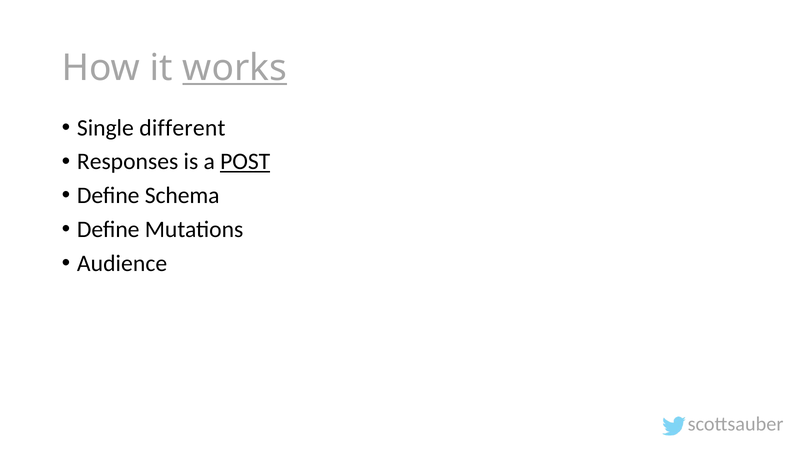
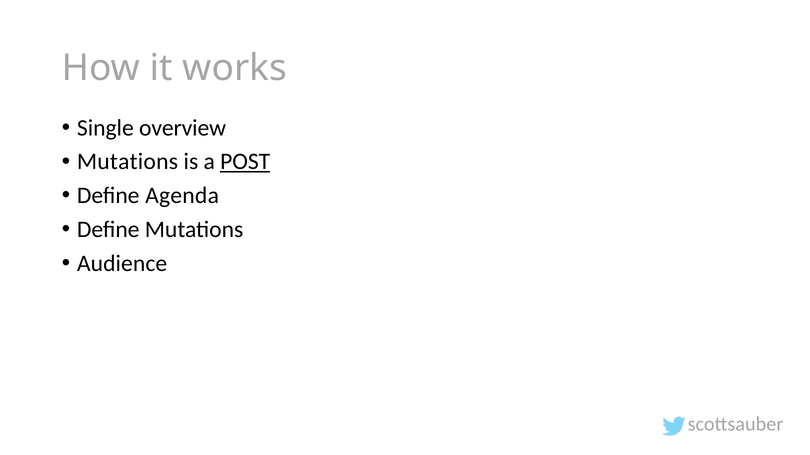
works underline: present -> none
different: different -> overview
Responses at (128, 162): Responses -> Mutations
Schema: Schema -> Agenda
